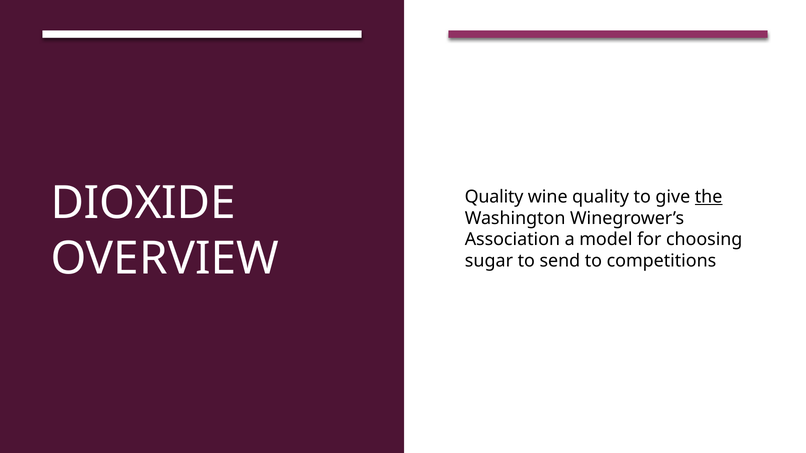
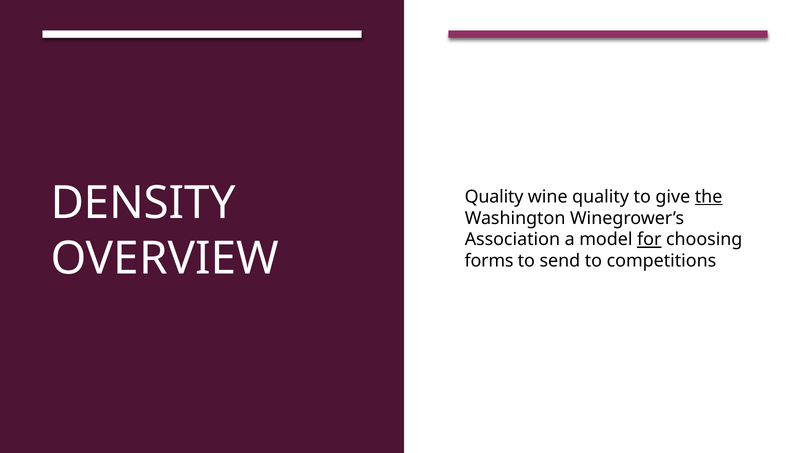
DIOXIDE: DIOXIDE -> DENSITY
for underline: none -> present
sugar: sugar -> forms
